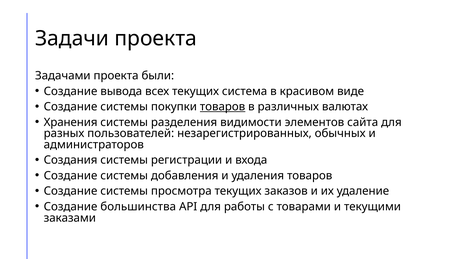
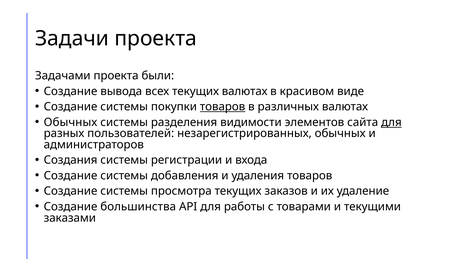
текущих система: система -> валютах
Хранения at (71, 122): Хранения -> Обычных
для at (391, 122) underline: none -> present
